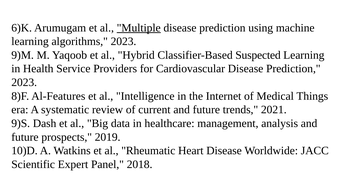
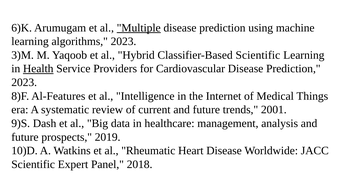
9)M: 9)M -> 3)M
Classifier-Based Suspected: Suspected -> Scientific
Health underline: none -> present
2021: 2021 -> 2001
